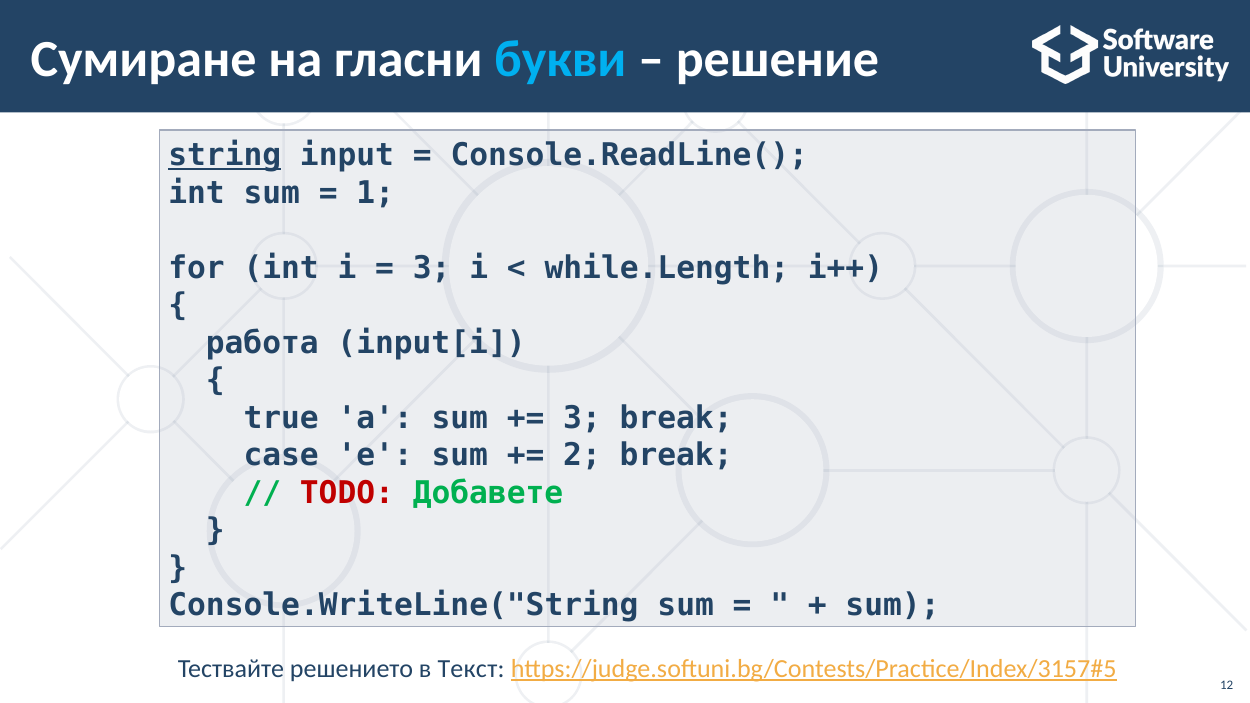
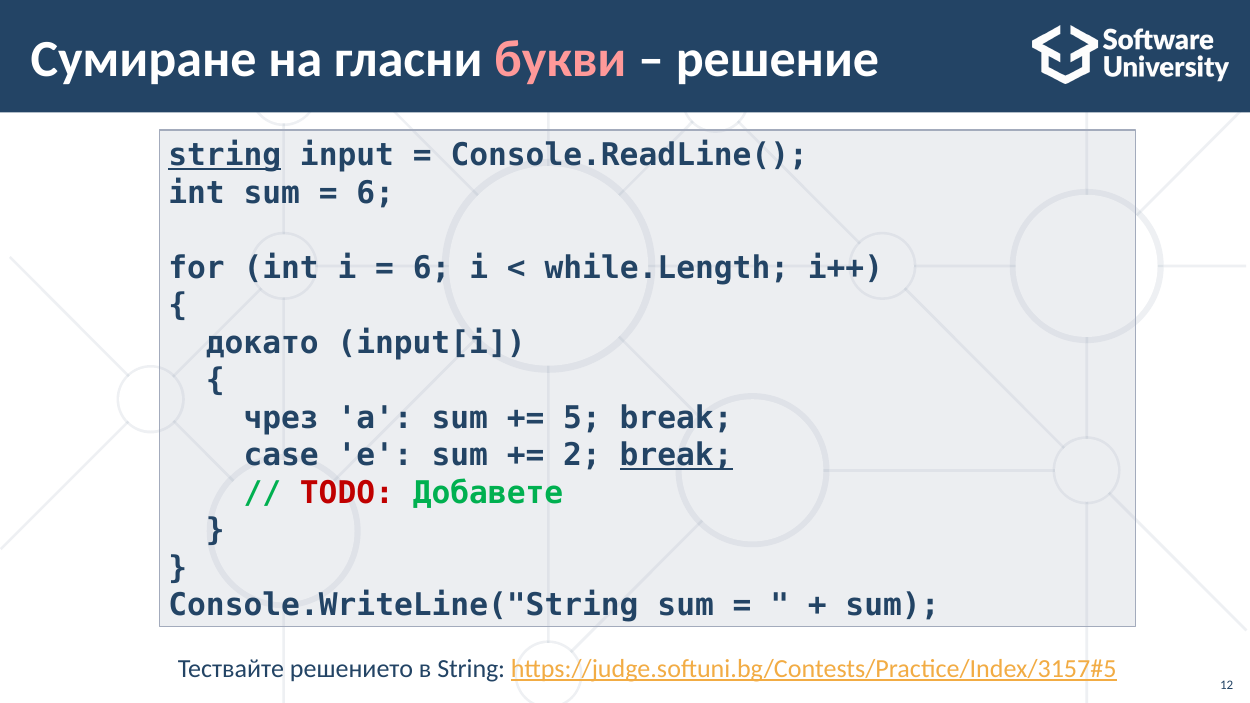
букви colour: light blue -> pink
1 at (375, 193): 1 -> 6
3 at (432, 268): 3 -> 6
работа: работа -> докато
true: true -> чрез
3 at (582, 418): 3 -> 5
break at (676, 456) underline: none -> present
в Текст: Текст -> String
